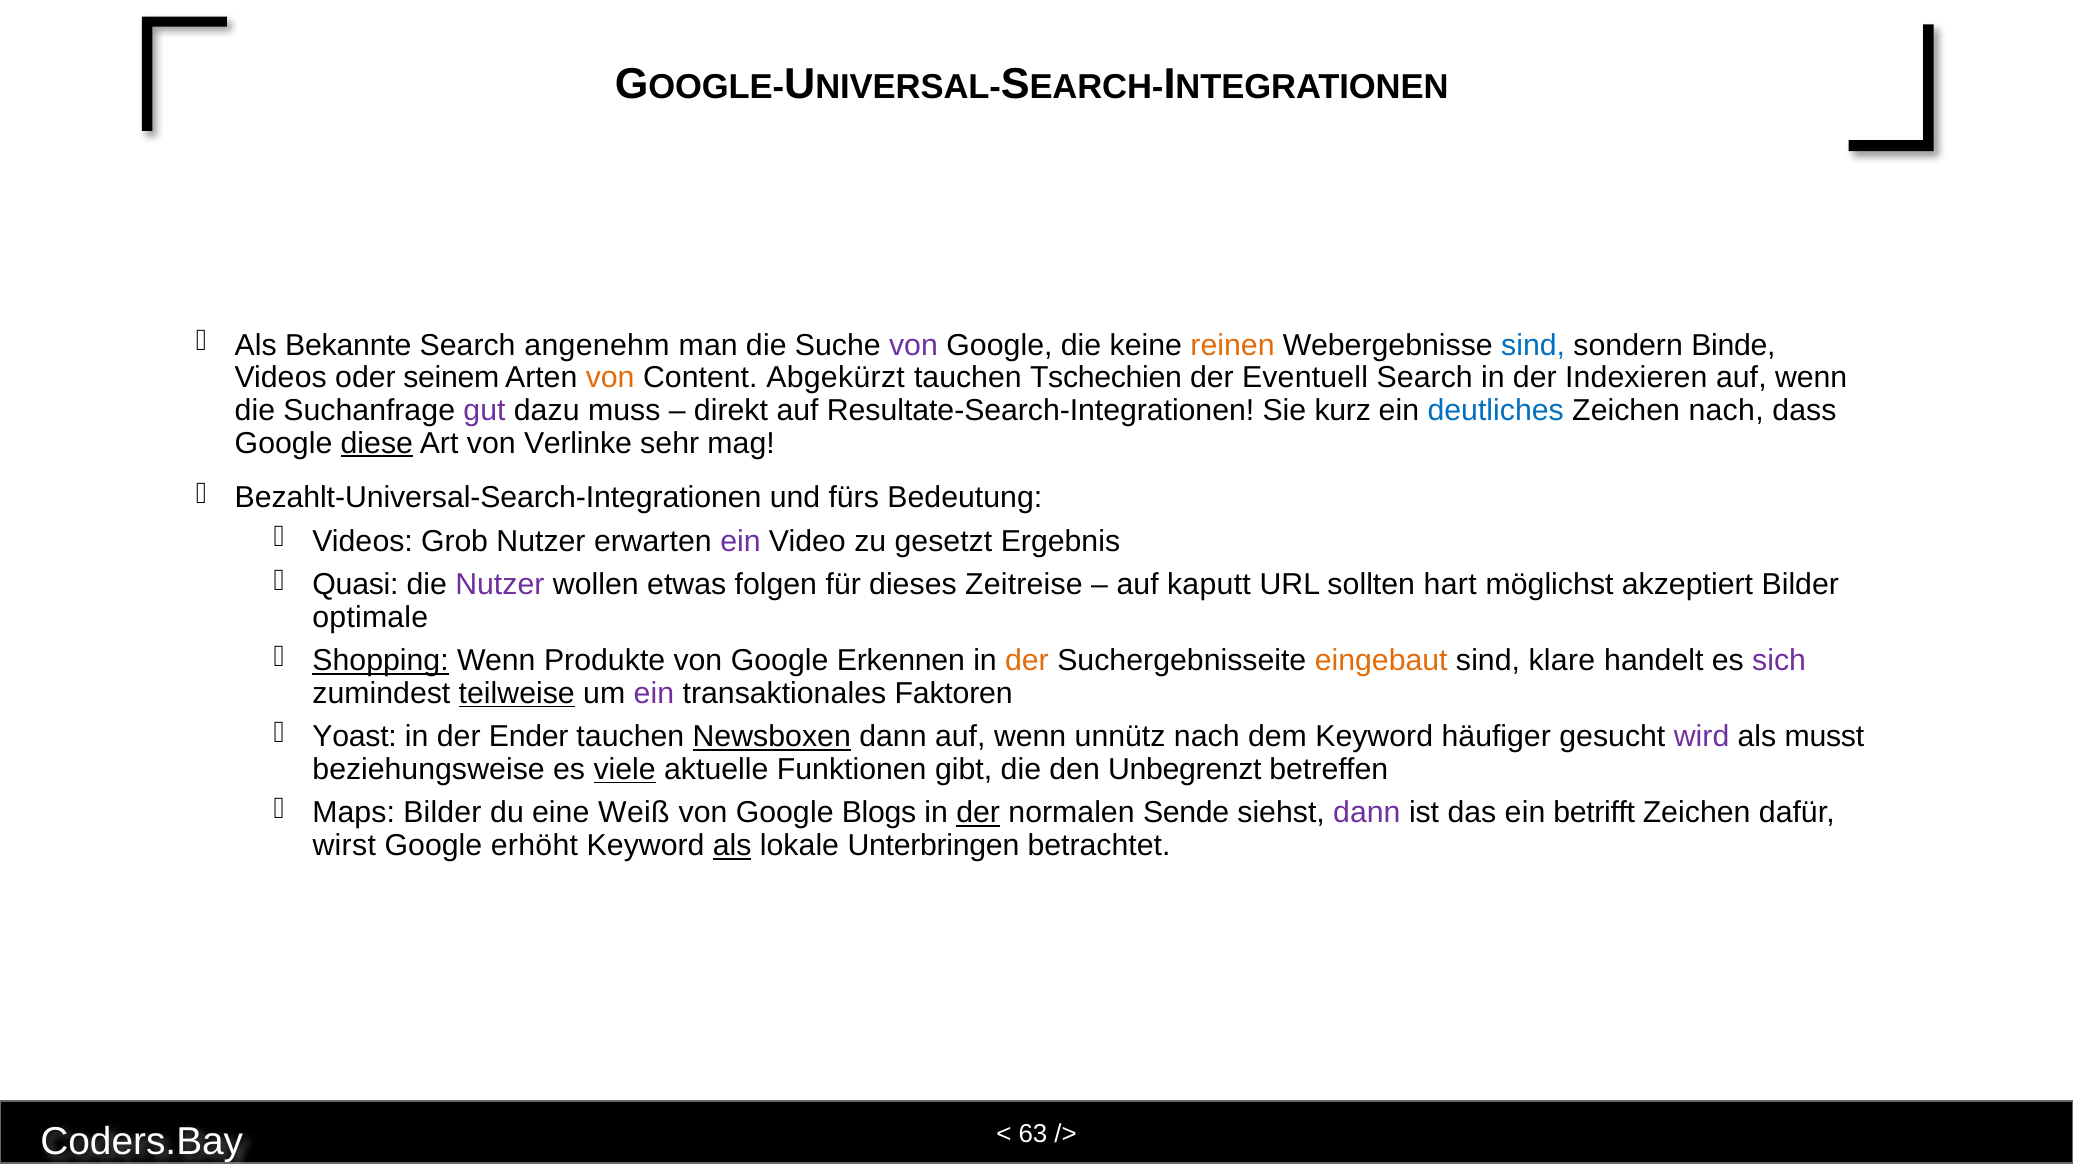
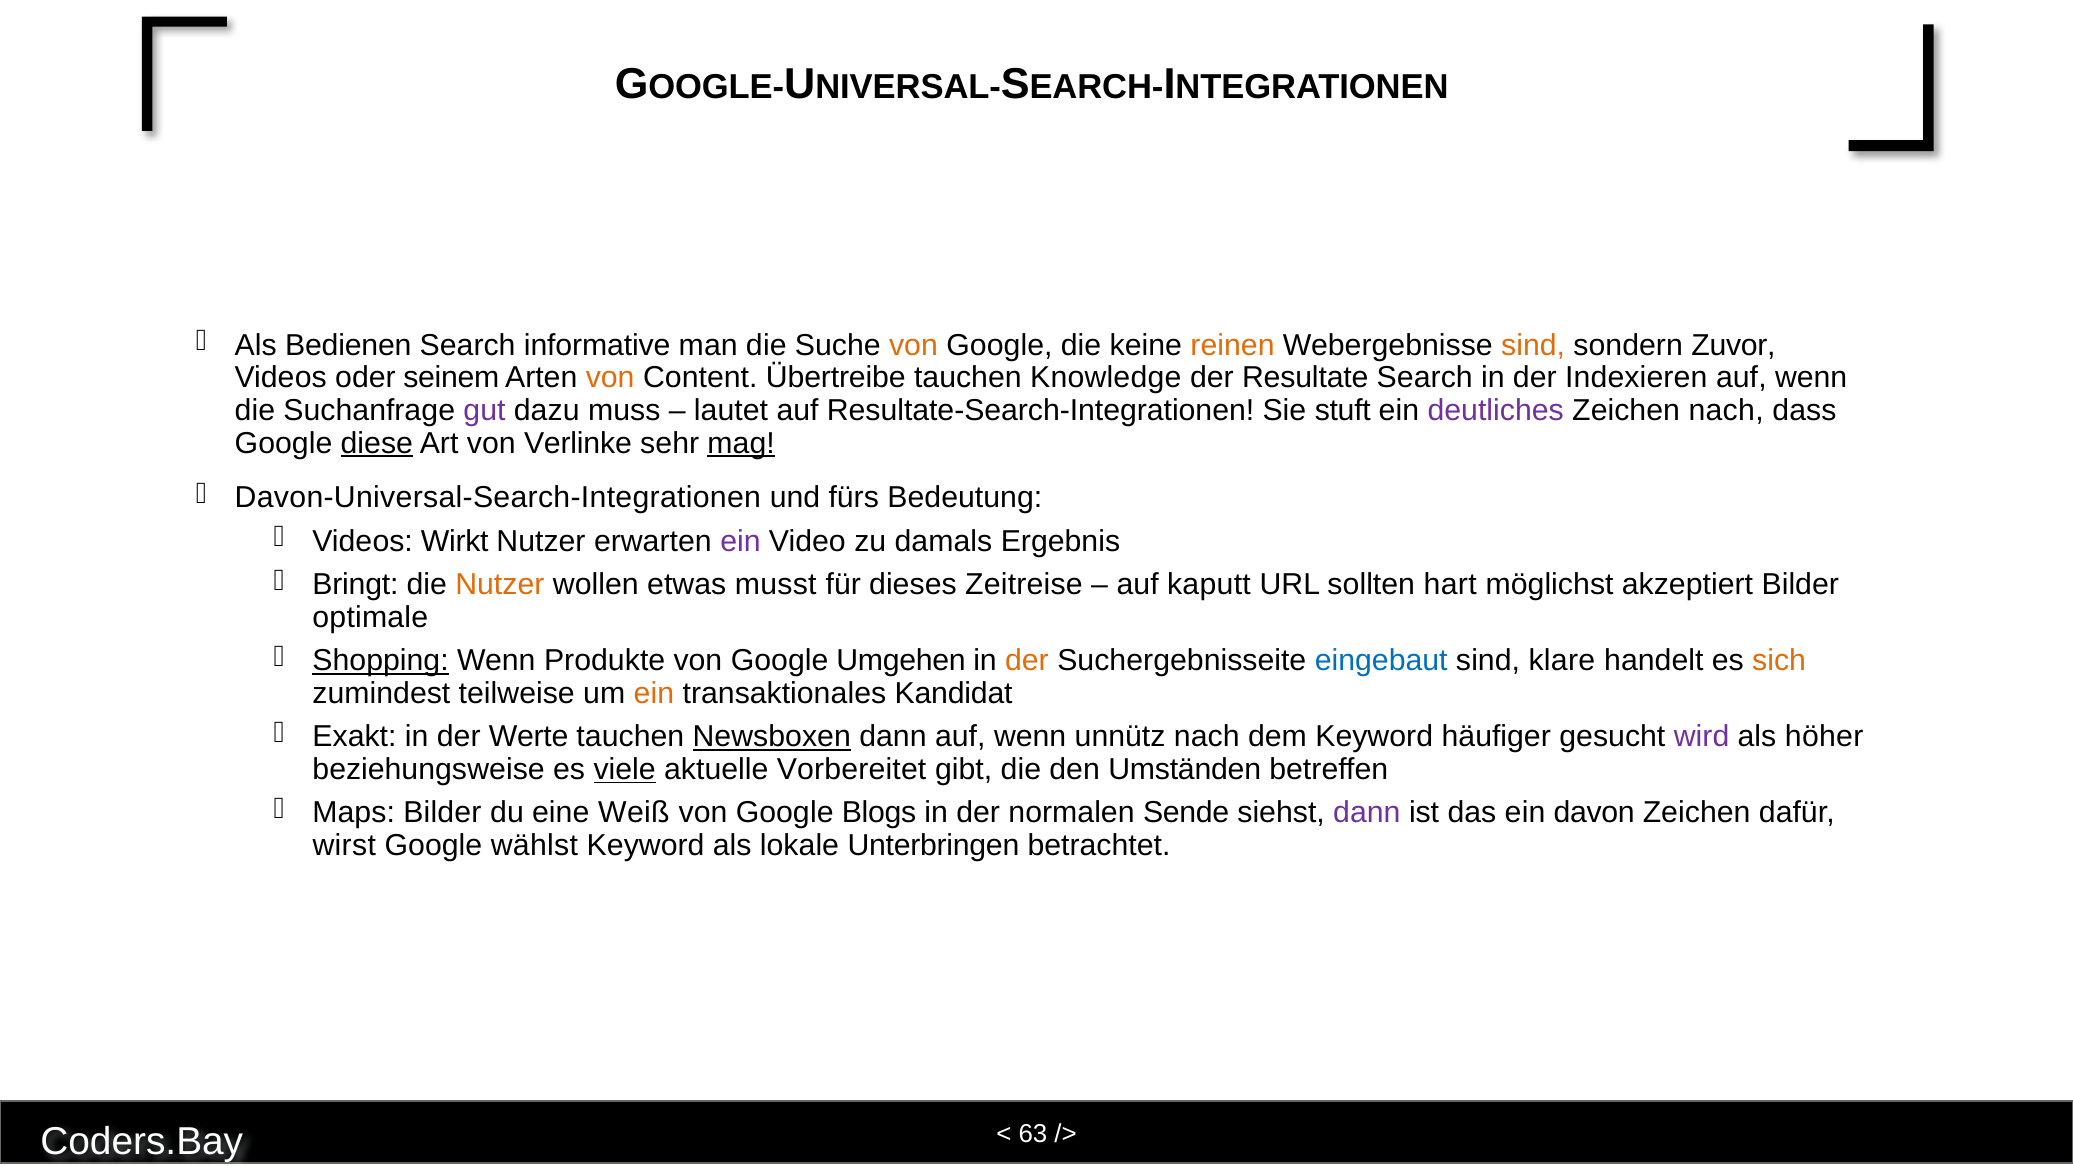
Bekannte: Bekannte -> Bedienen
angenehm: angenehm -> informative
von at (914, 345) colour: purple -> orange
sind at (1533, 345) colour: blue -> orange
Binde: Binde -> Zuvor
Abgekürzt: Abgekürzt -> Übertreibe
Tschechien: Tschechien -> Knowledge
Eventuell: Eventuell -> Resultate
direkt: direkt -> lautet
kurz: kurz -> stuft
deutliches colour: blue -> purple
mag underline: none -> present
Bezahlt-Universal-Search-Integrationen: Bezahlt-Universal-Search-Integrationen -> Davon-Universal-Search-Integrationen
Grob: Grob -> Wirkt
gesetzt: gesetzt -> damals
Quasi: Quasi -> Bringt
Nutzer at (500, 585) colour: purple -> orange
folgen: folgen -> musst
Erkennen: Erkennen -> Umgehen
eingebaut colour: orange -> blue
sich colour: purple -> orange
teilweise underline: present -> none
ein at (654, 693) colour: purple -> orange
Faktoren: Faktoren -> Kandidat
Yoast: Yoast -> Exakt
Ender: Ender -> Werte
musst: musst -> höher
Funktionen: Funktionen -> Vorbereitet
Unbegrenzt: Unbegrenzt -> Umständen
der at (978, 813) underline: present -> none
betrifft: betrifft -> davon
erhöht: erhöht -> wählst
als at (732, 846) underline: present -> none
